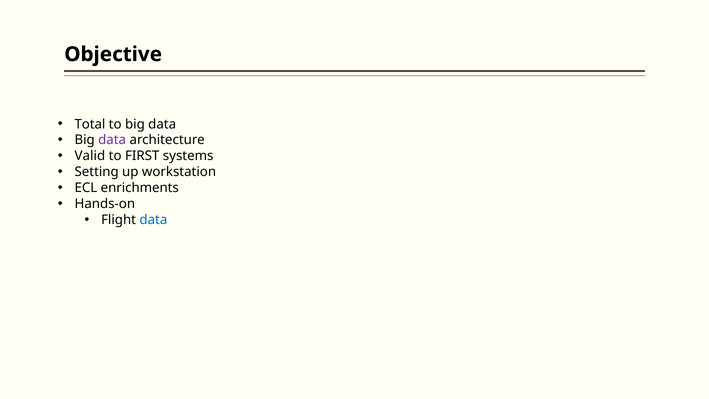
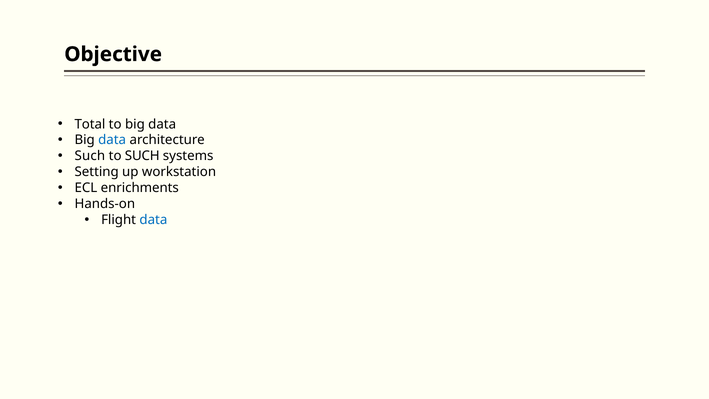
data at (112, 140) colour: purple -> blue
Valid at (90, 156): Valid -> Such
to FIRST: FIRST -> SUCH
